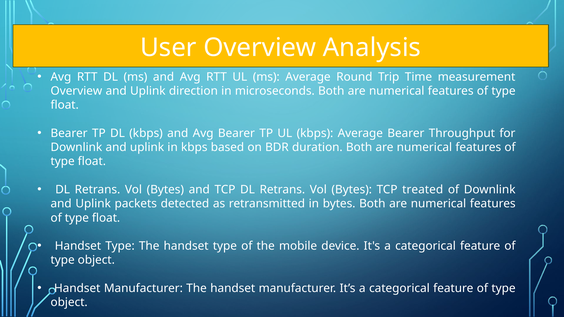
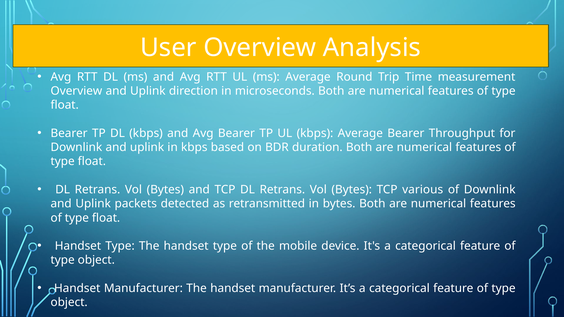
treated: treated -> various
